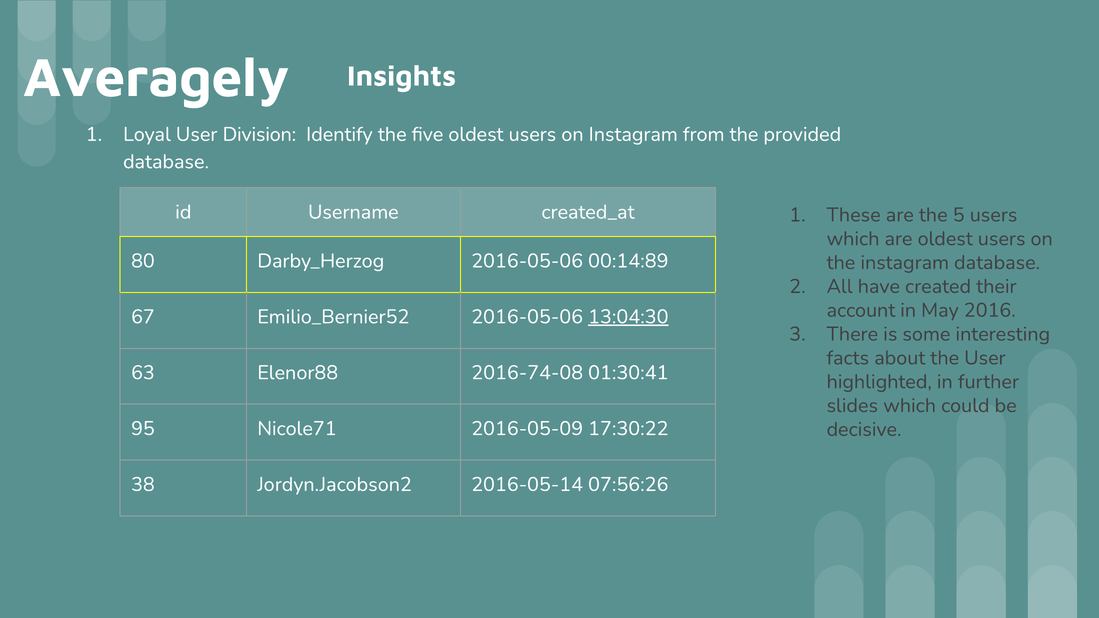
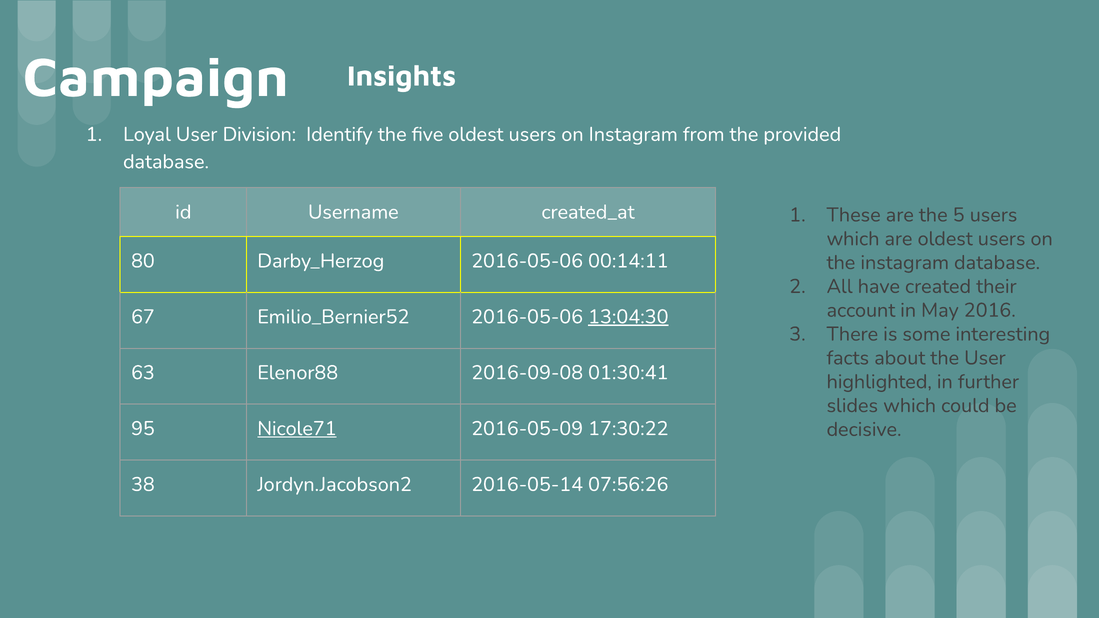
Averagely: Averagely -> Campaign
00:14:89: 00:14:89 -> 00:14:11
2016-74-08: 2016-74-08 -> 2016-09-08
Nicole71 underline: none -> present
